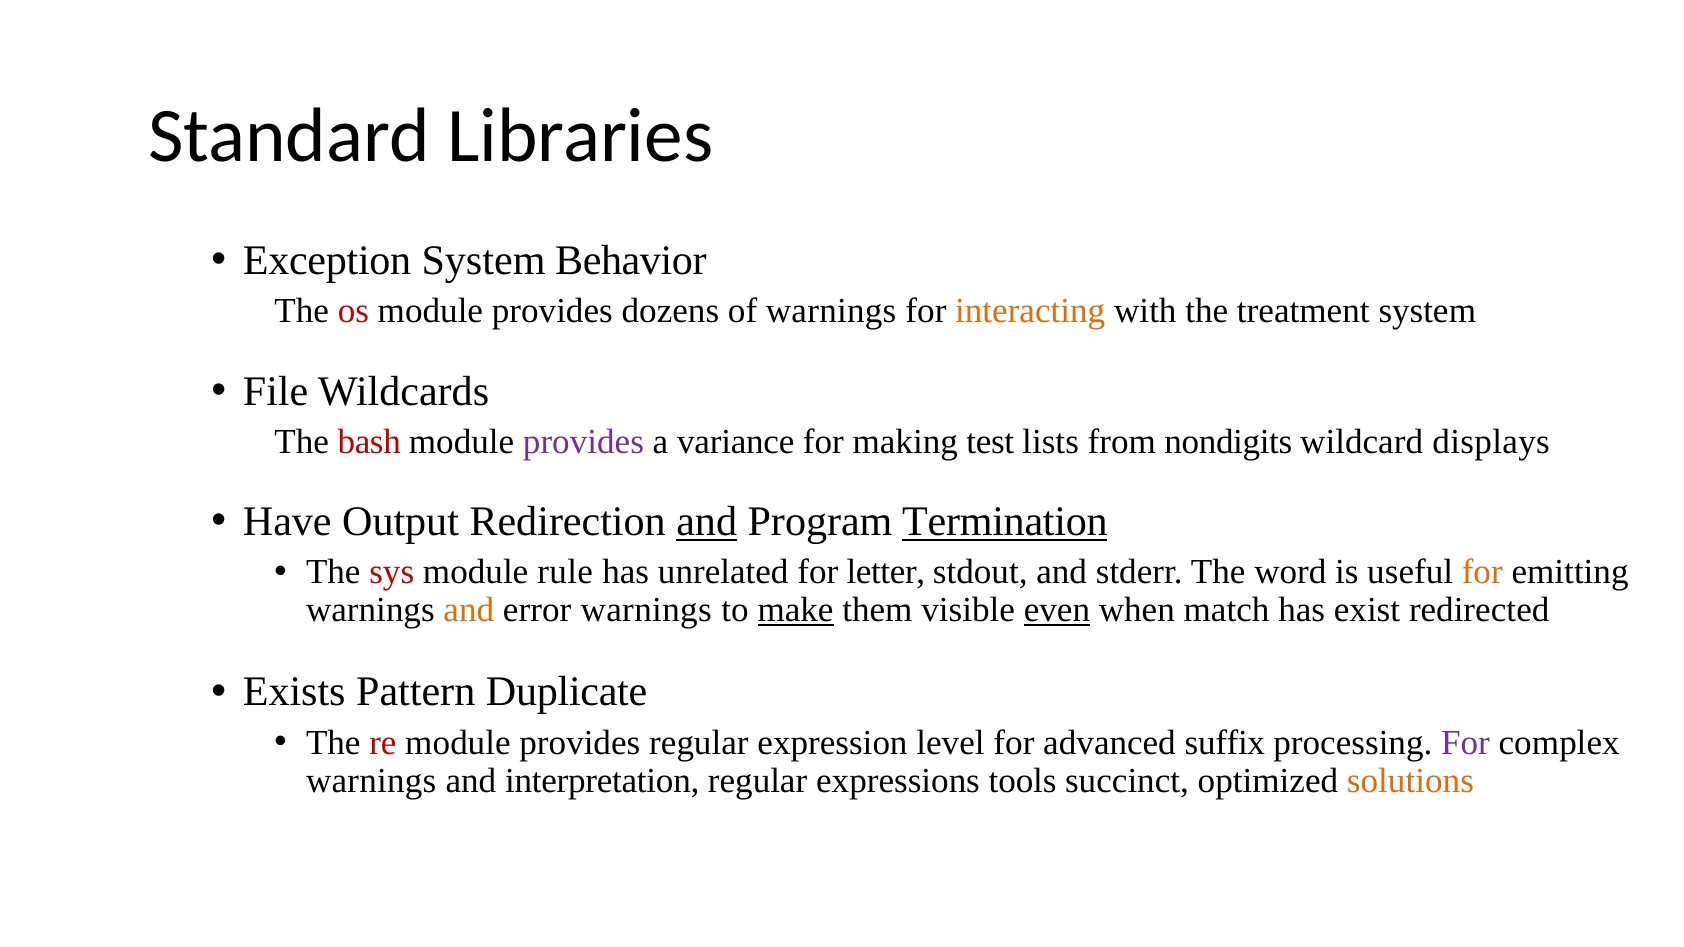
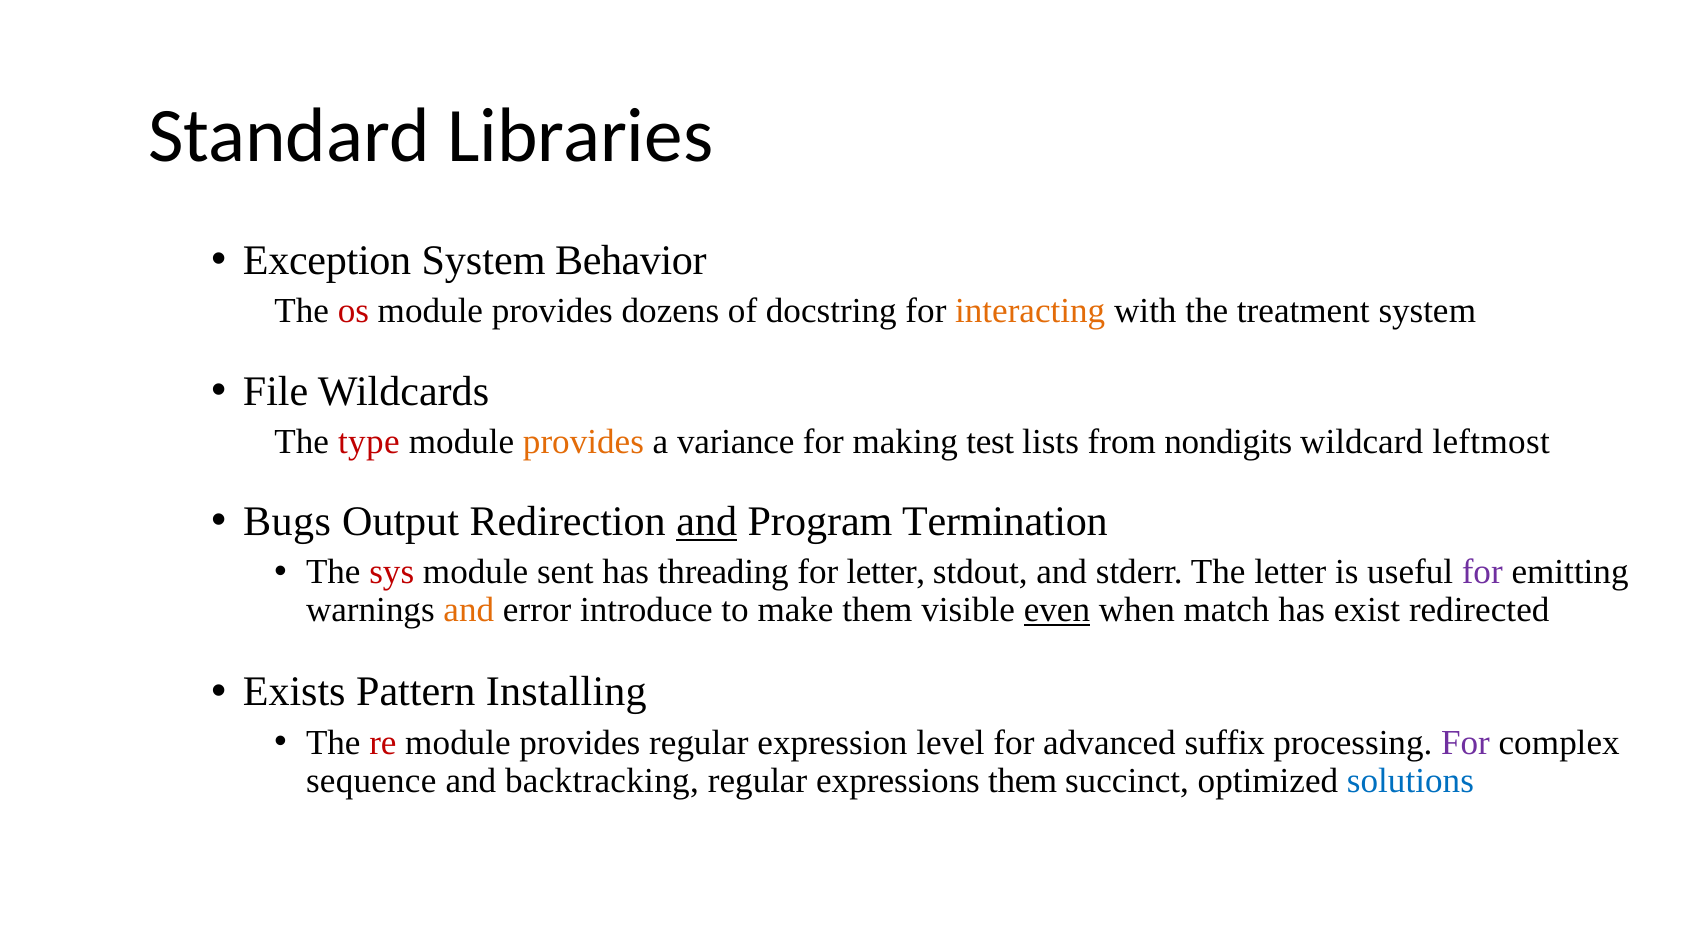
of warnings: warnings -> docstring
bash: bash -> type
provides at (583, 442) colour: purple -> orange
displays: displays -> leftmost
Have: Have -> Bugs
Termination underline: present -> none
rule: rule -> sent
unrelated: unrelated -> threading
The word: word -> letter
for at (1482, 572) colour: orange -> purple
error warnings: warnings -> introduce
make underline: present -> none
Duplicate: Duplicate -> Installing
warnings at (371, 781): warnings -> sequence
interpretation: interpretation -> backtracking
expressions tools: tools -> them
solutions colour: orange -> blue
